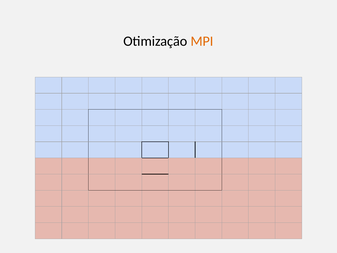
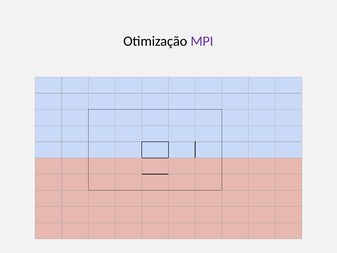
MPI colour: orange -> purple
